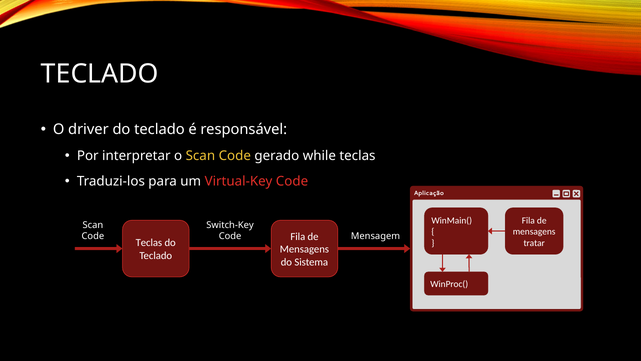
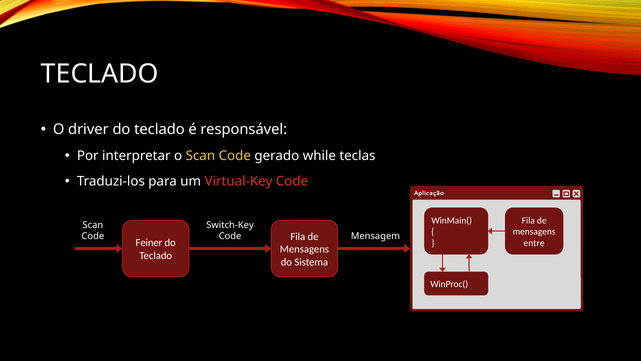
Teclas at (149, 243): Teclas -> Feiner
tratar: tratar -> entre
